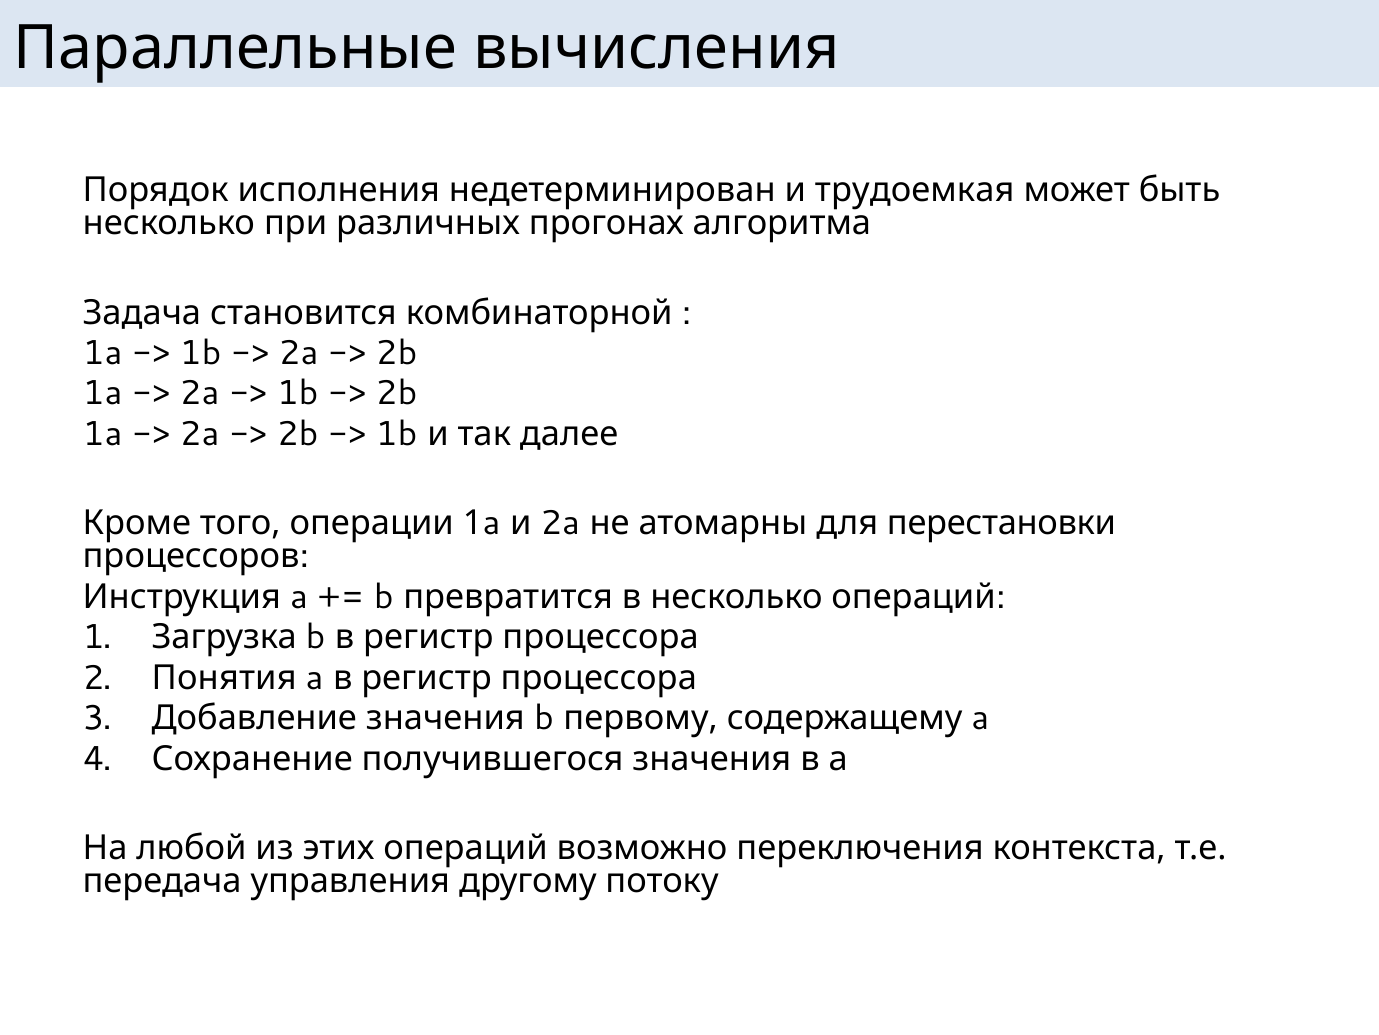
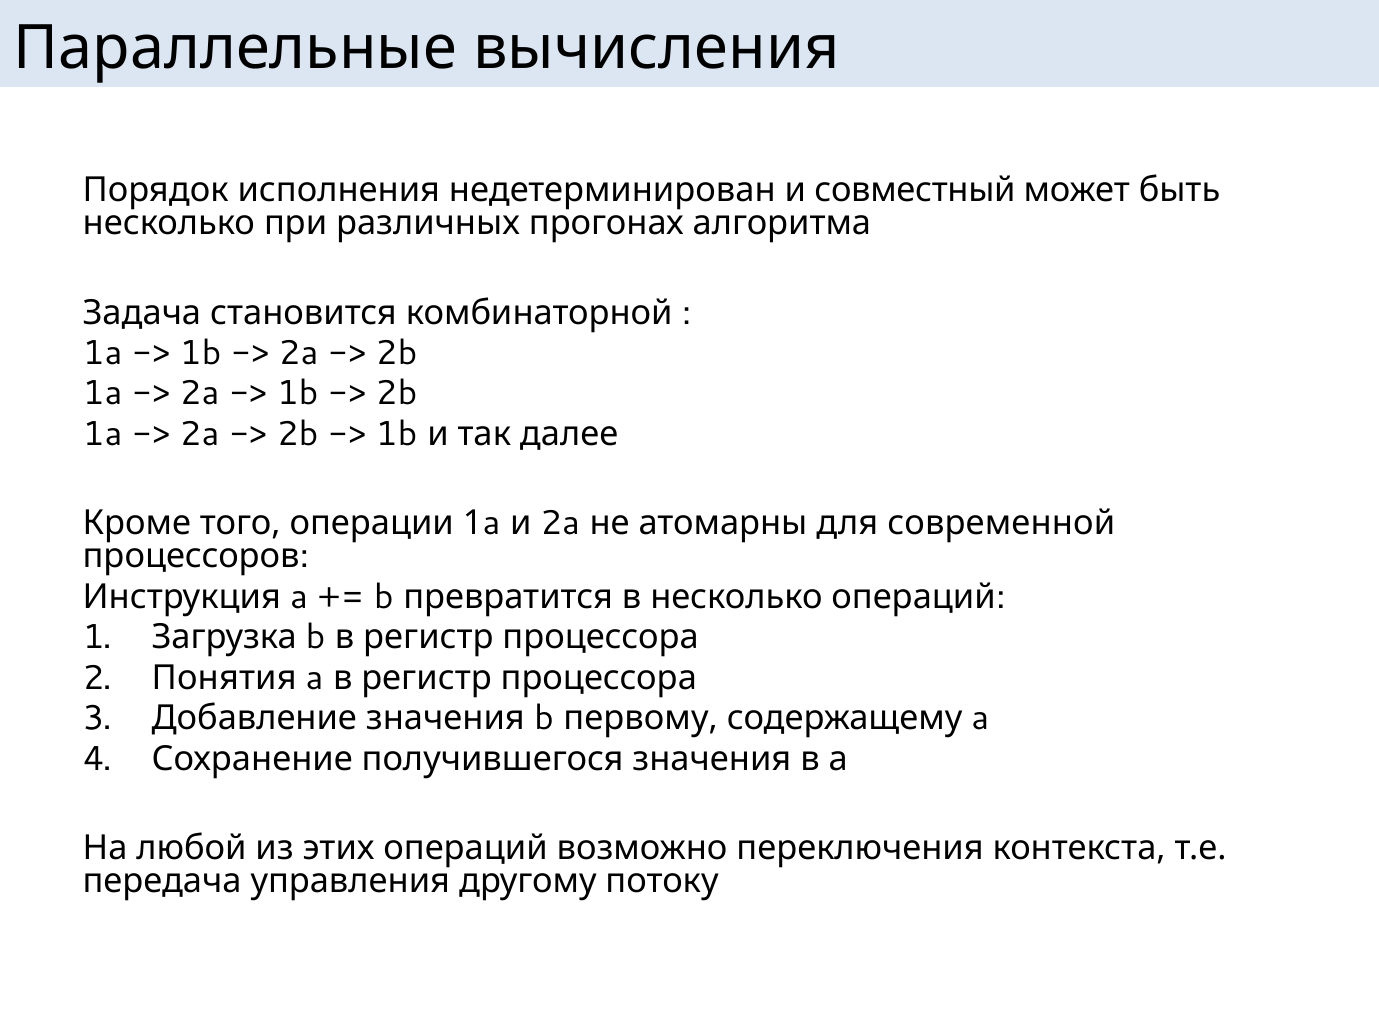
трудоемкая: трудоемкая -> совместный
перестановки: перестановки -> современной
